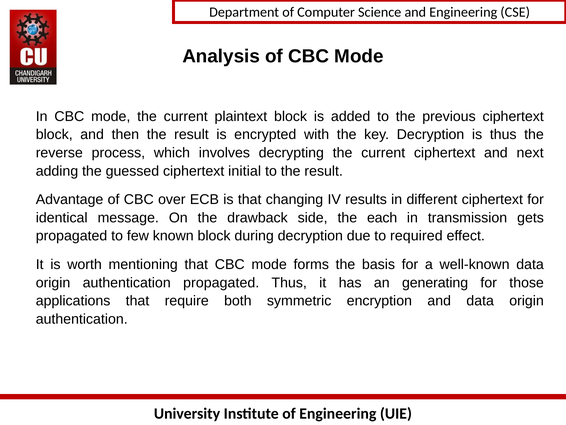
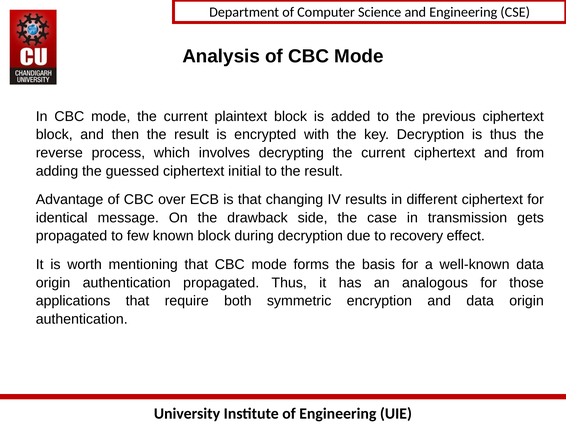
next: next -> from
each: each -> case
required: required -> recovery
generating: generating -> analogous
